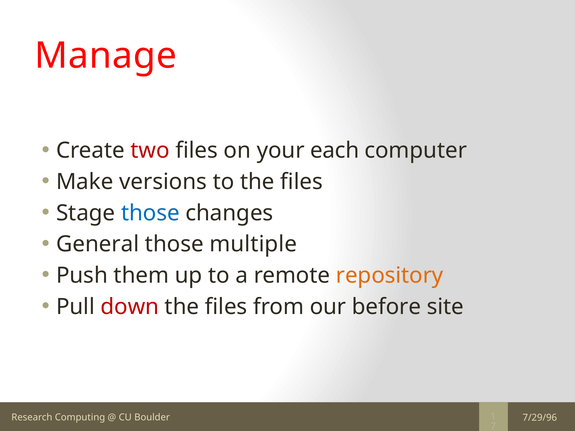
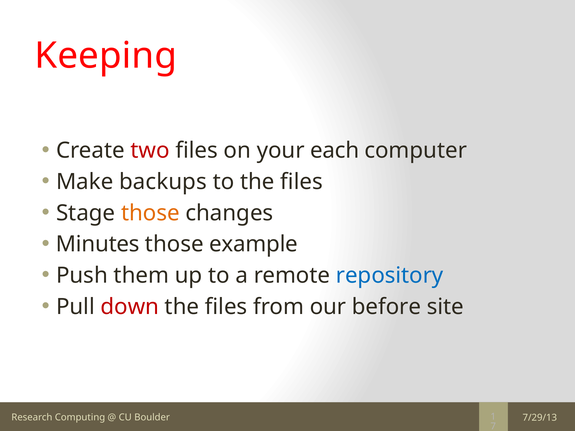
Manage: Manage -> Keeping
versions: versions -> backups
those at (150, 213) colour: blue -> orange
General: General -> Minutes
multiple: multiple -> example
repository colour: orange -> blue
7/29/96: 7/29/96 -> 7/29/13
